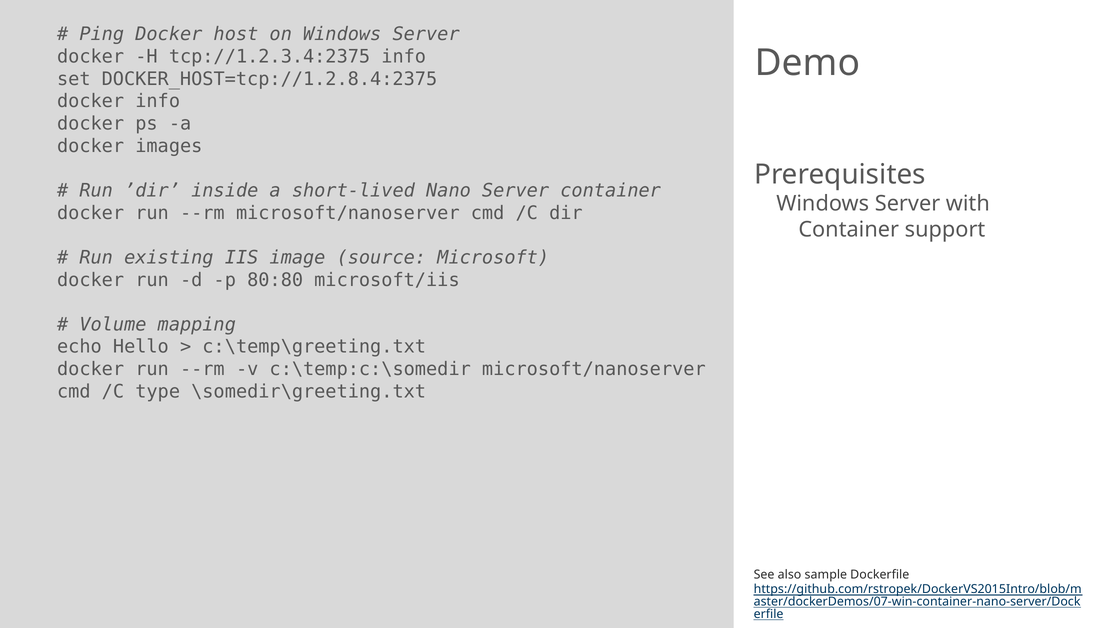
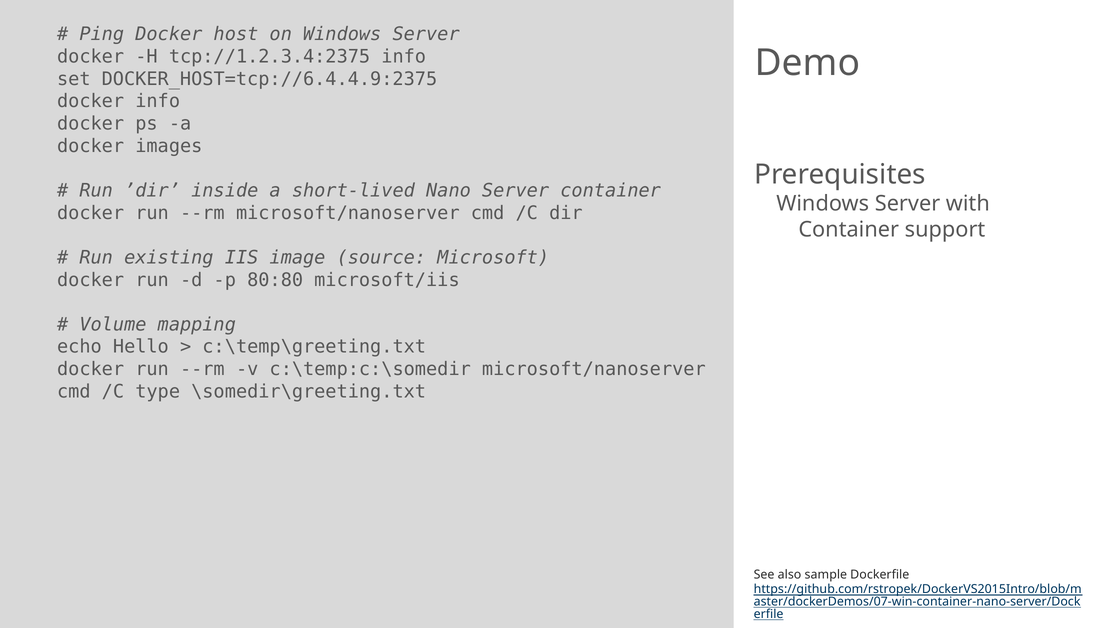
DOCKER_HOST=tcp://1.2.8.4:2375: DOCKER_HOST=tcp://1.2.8.4:2375 -> DOCKER_HOST=tcp://6.4.4.9:2375
